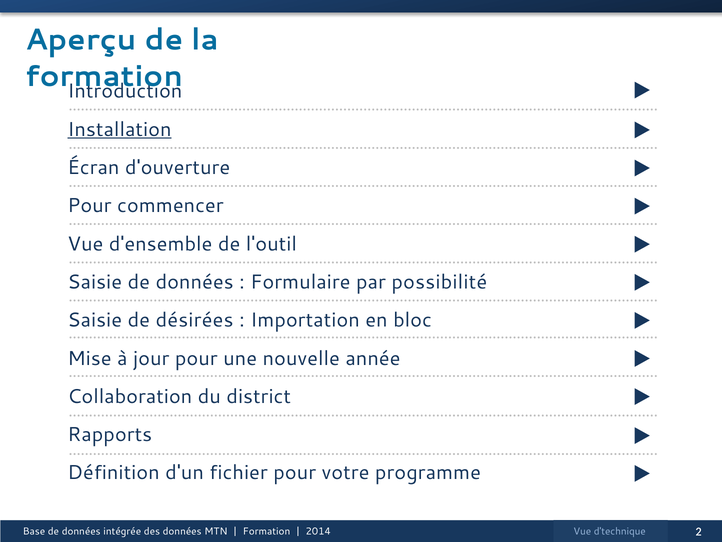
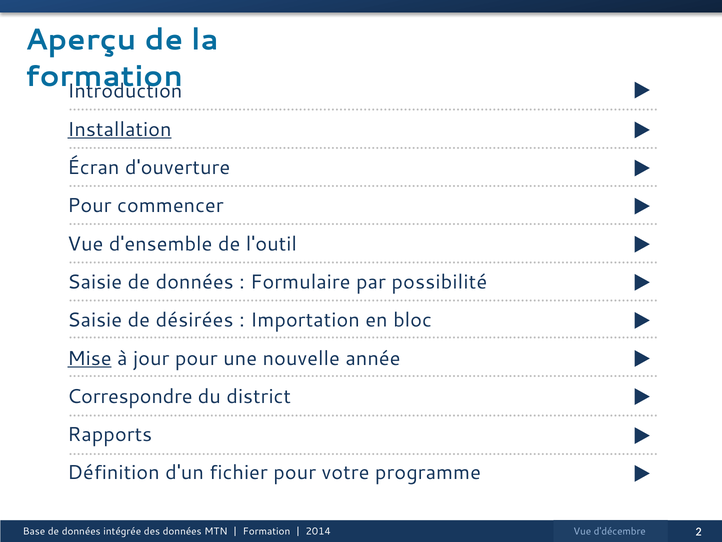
Mise underline: none -> present
Collaboration: Collaboration -> Correspondre
d'technique: d'technique -> d'décembre
